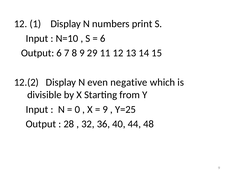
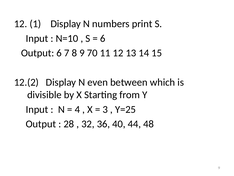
29: 29 -> 70
negative: negative -> between
0: 0 -> 4
9 at (105, 109): 9 -> 3
